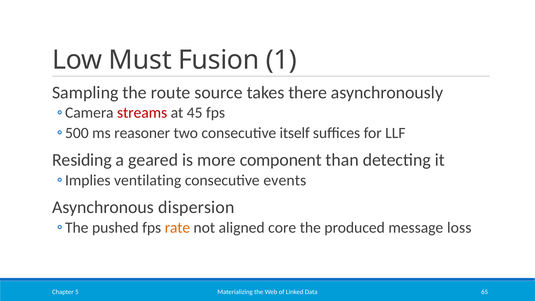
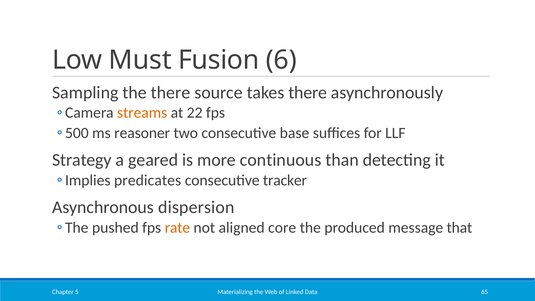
1: 1 -> 6
the route: route -> there
streams colour: red -> orange
45: 45 -> 22
itself: itself -> base
Residing: Residing -> Strategy
component: component -> continuous
ventilating: ventilating -> predicates
events: events -> tracker
loss: loss -> that
